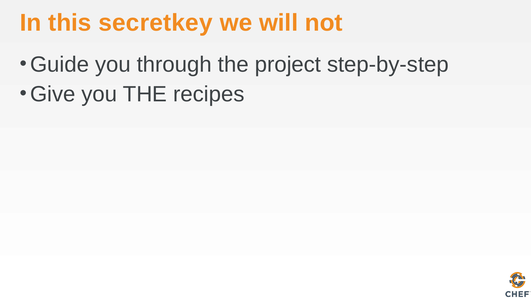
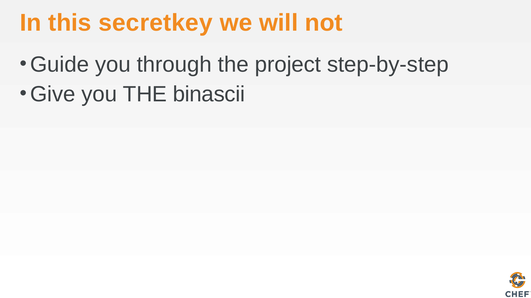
recipes: recipes -> binascii
